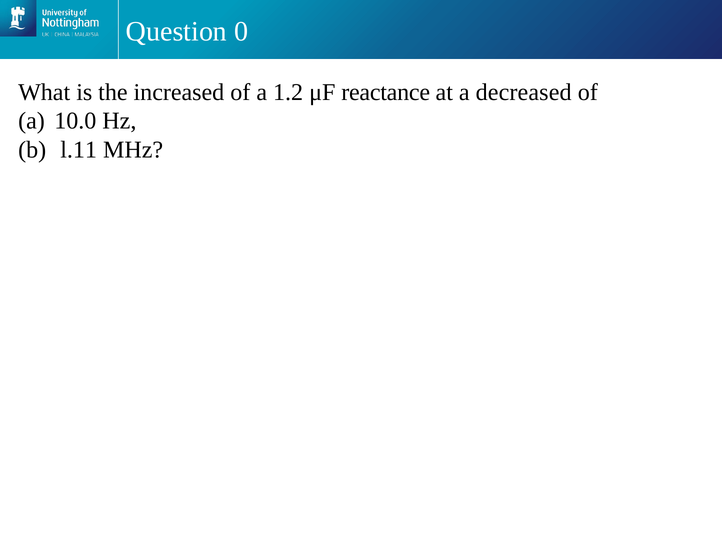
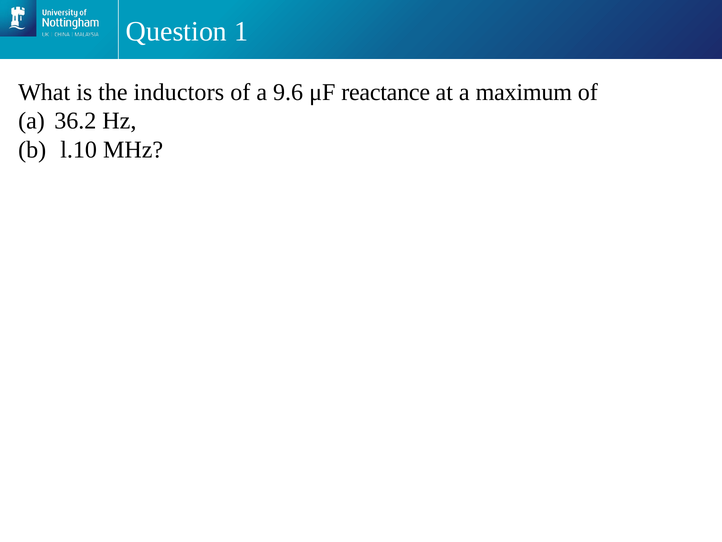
0: 0 -> 1
increased: increased -> inductors
1.2: 1.2 -> 9.6
decreased: decreased -> maximum
10.0: 10.0 -> 36.2
l.11: l.11 -> l.10
